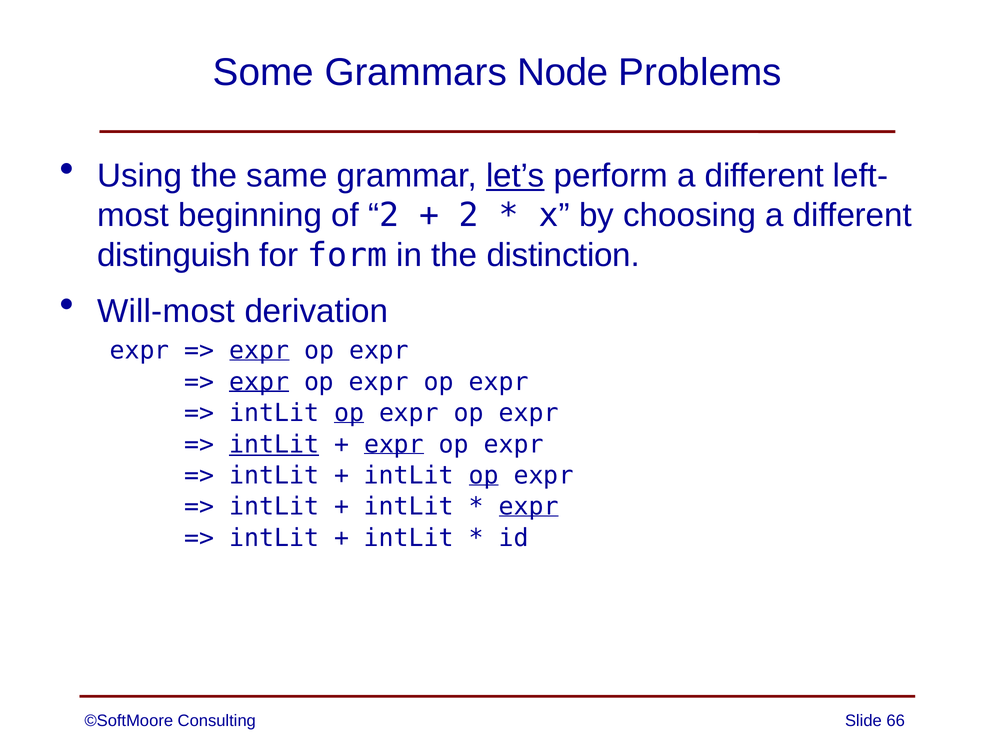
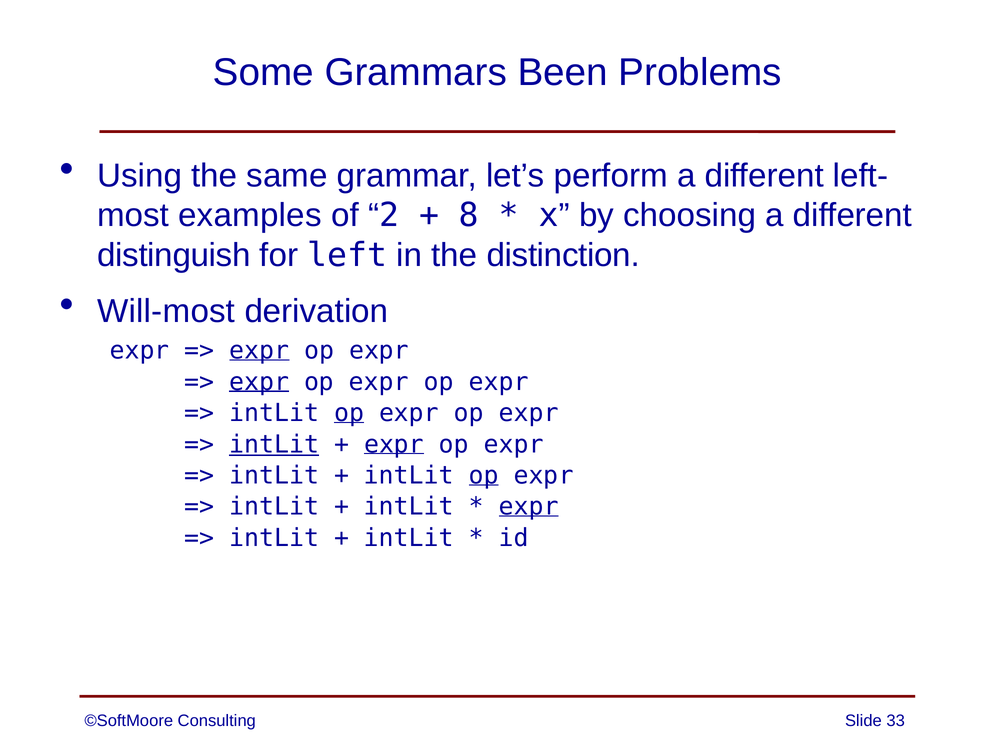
Node: Node -> Been
let’s underline: present -> none
beginning: beginning -> examples
2 at (469, 215): 2 -> 8
form: form -> left
66: 66 -> 33
